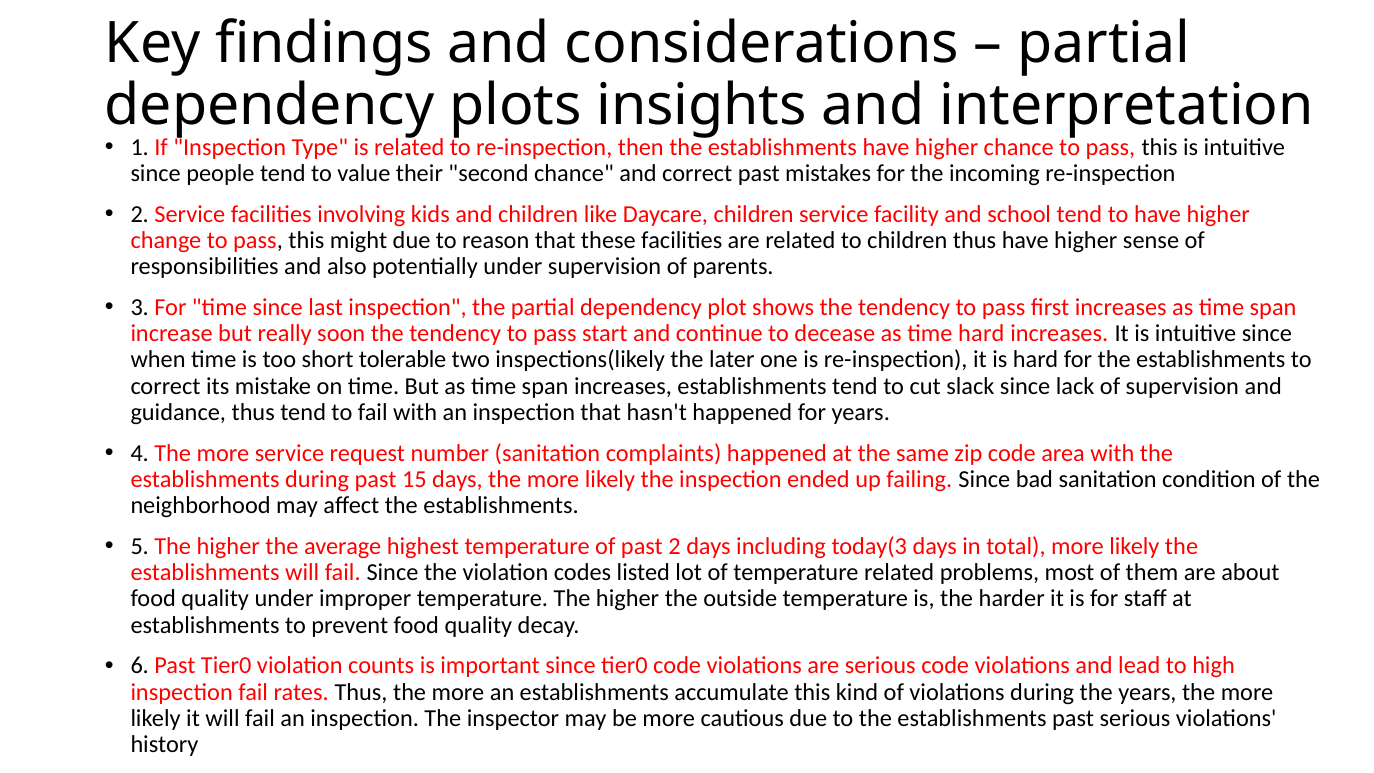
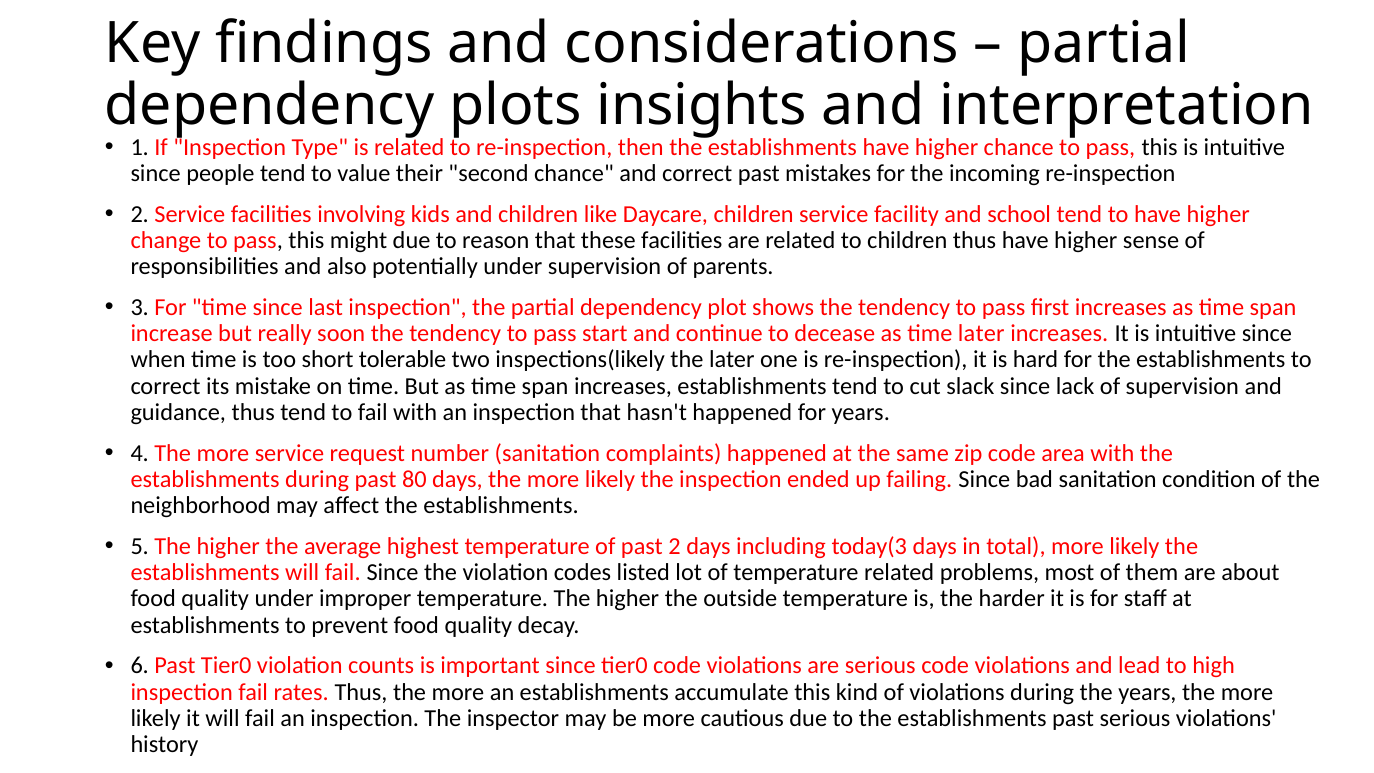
time hard: hard -> later
15: 15 -> 80
